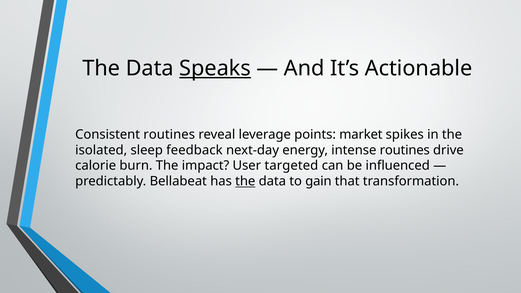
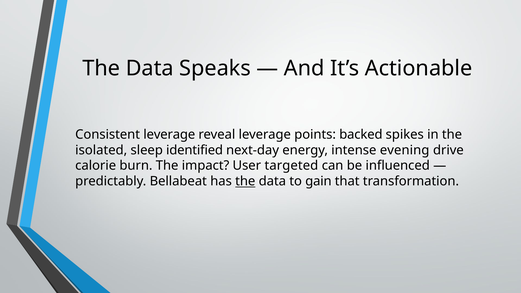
Speaks underline: present -> none
Consistent routines: routines -> leverage
market: market -> backed
feedback: feedback -> identified
intense routines: routines -> evening
